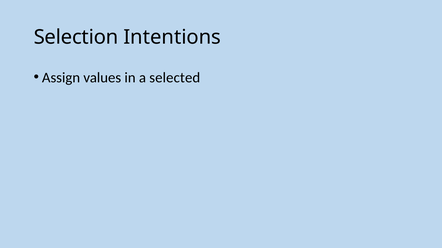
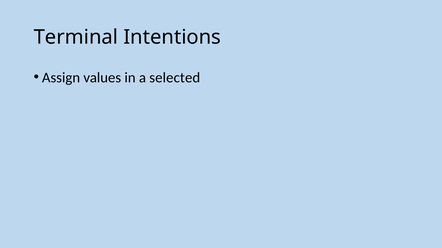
Selection: Selection -> Terminal
